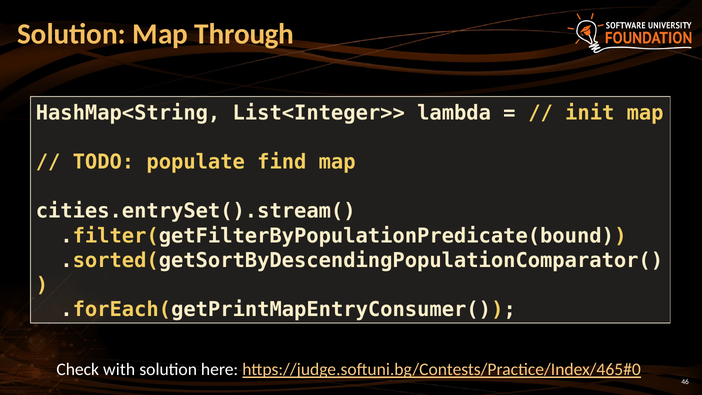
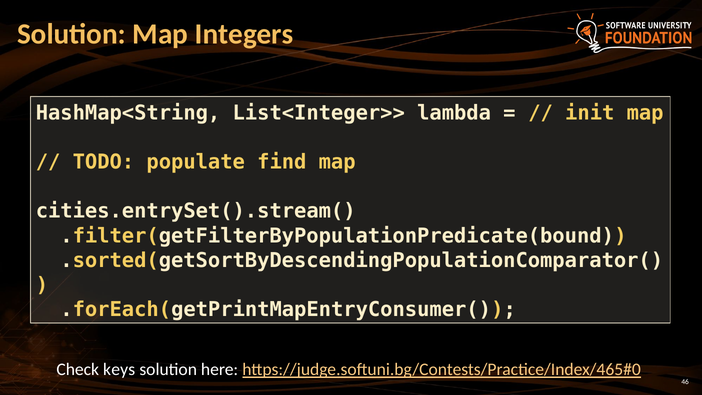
Through: Through -> Integers
with: with -> keys
